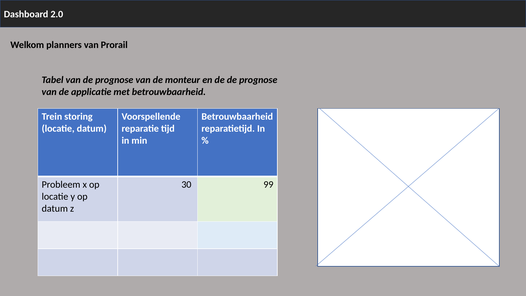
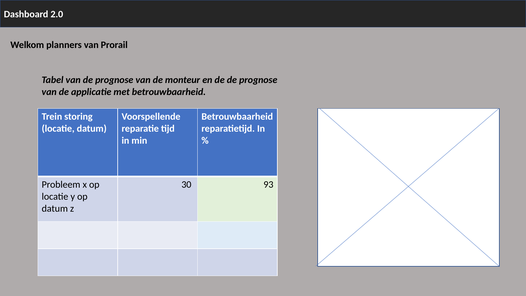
99: 99 -> 93
